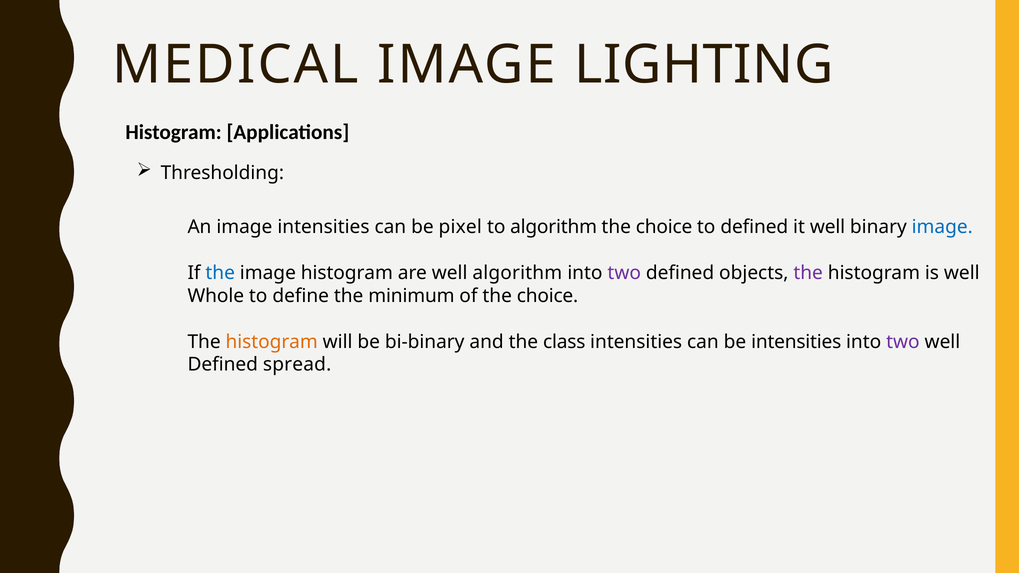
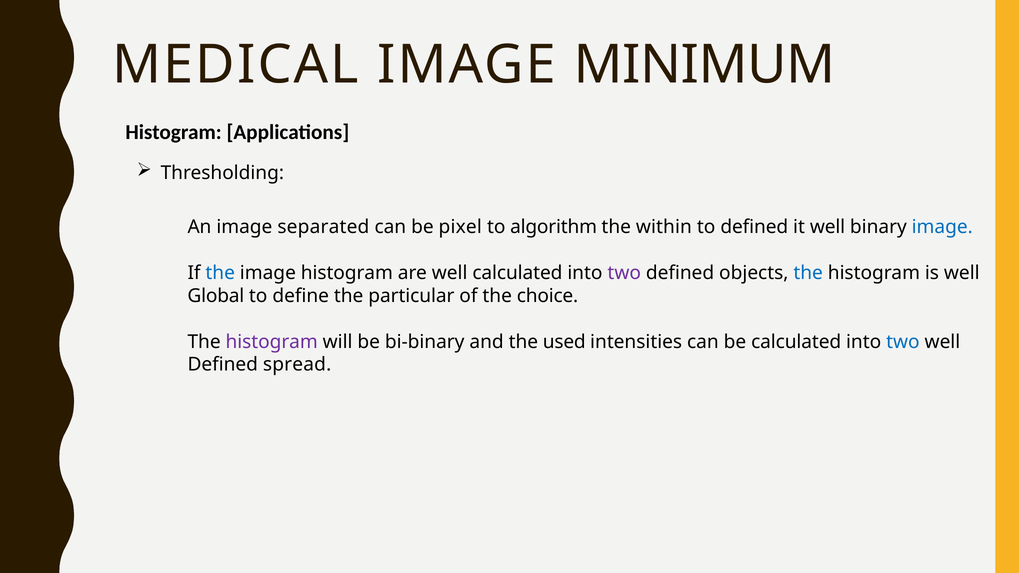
LIGHTING: LIGHTING -> MINIMUM
image intensities: intensities -> separated
choice at (664, 227): choice -> within
well algorithm: algorithm -> calculated
the at (808, 273) colour: purple -> blue
Whole: Whole -> Global
minimum: minimum -> particular
histogram at (272, 342) colour: orange -> purple
class: class -> used
be intensities: intensities -> calculated
two at (903, 342) colour: purple -> blue
